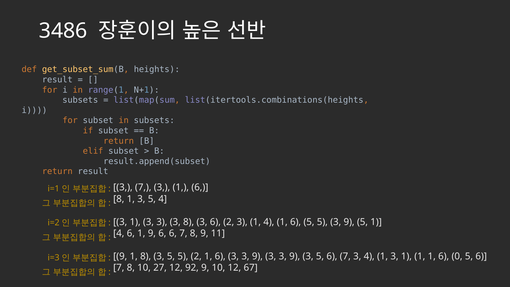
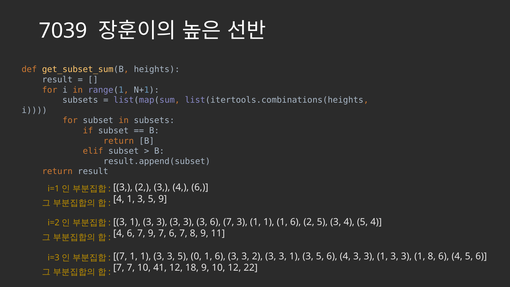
3486: 3486 -> 7039
7 at (143, 187): 7 -> 2
1 at (181, 187): 1 -> 4
8 at (119, 199): 8 -> 4
5 4: 4 -> 9
8 at (189, 222): 8 -> 3
3 6 2: 2 -> 7
3 1 4: 4 -> 1
6 5: 5 -> 2
5 3 9: 9 -> 4
5 1: 1 -> 4
4 6 1: 1 -> 7
9 6: 6 -> 7
9 at (120, 256): 9 -> 7
8 at (146, 256): 8 -> 1
5 at (171, 256): 5 -> 3
5 2: 2 -> 0
6 3 3 9: 9 -> 2
9 at (295, 256): 9 -> 1
3 5 6 7: 7 -> 4
4 at (369, 256): 4 -> 3
1 at (406, 256): 1 -> 3
1 at (432, 256): 1 -> 8
0 at (457, 256): 0 -> 4
8 at (131, 268): 8 -> 7
27: 27 -> 41
92: 92 -> 18
67: 67 -> 22
